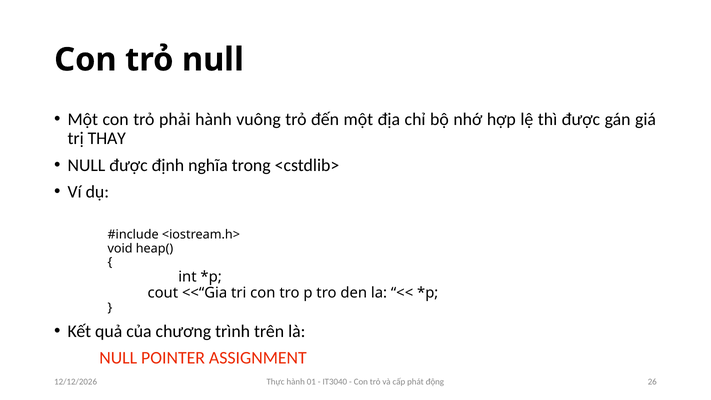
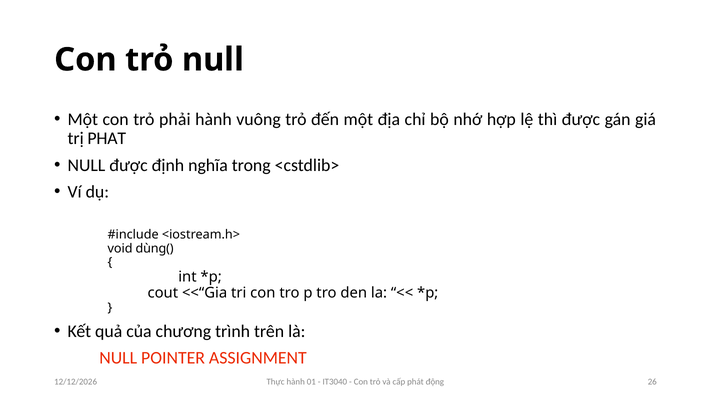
THAY: THAY -> PHAT
heap(: heap( -> dùng(
